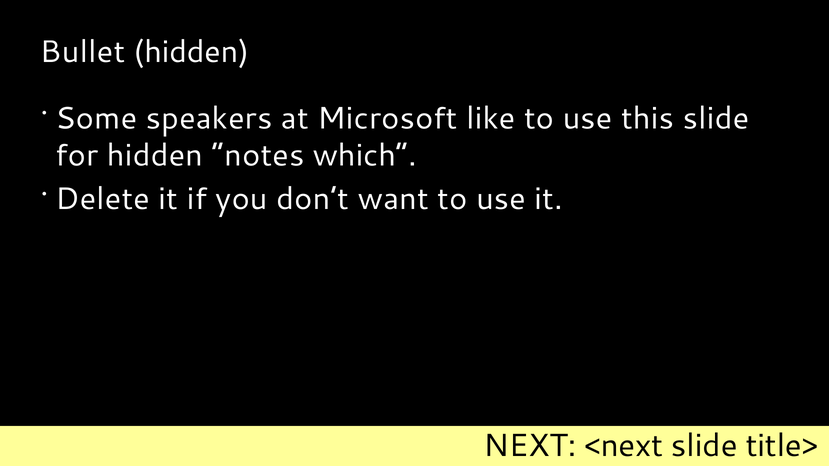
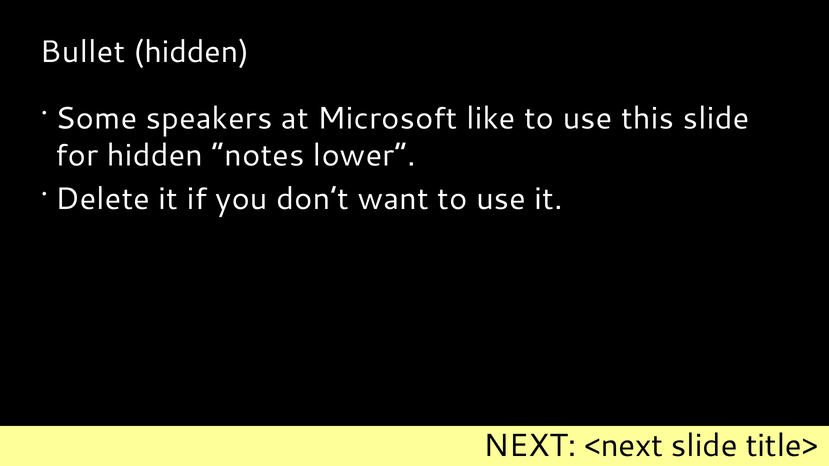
which: which -> lower
